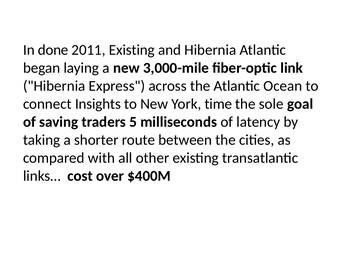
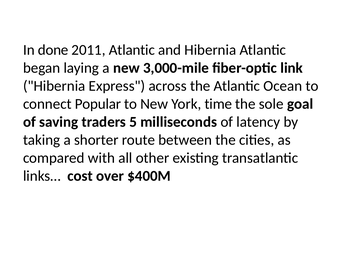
2011 Existing: Existing -> Atlantic
Insights: Insights -> Popular
